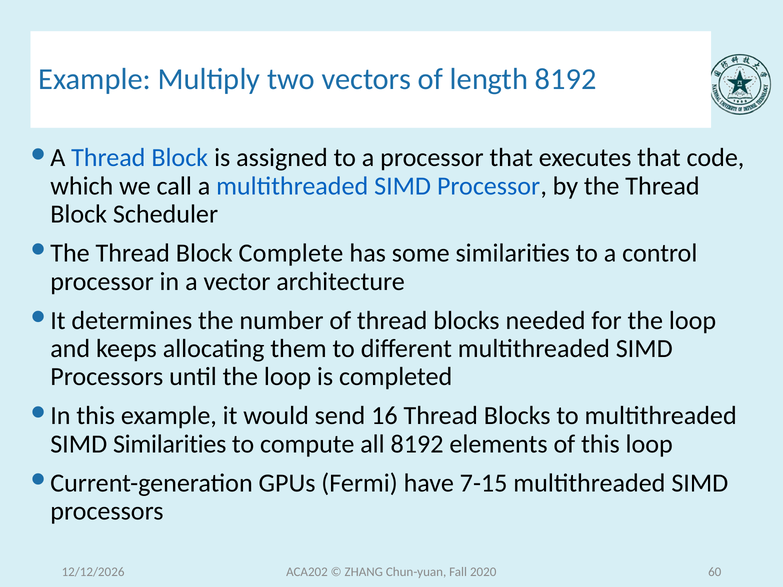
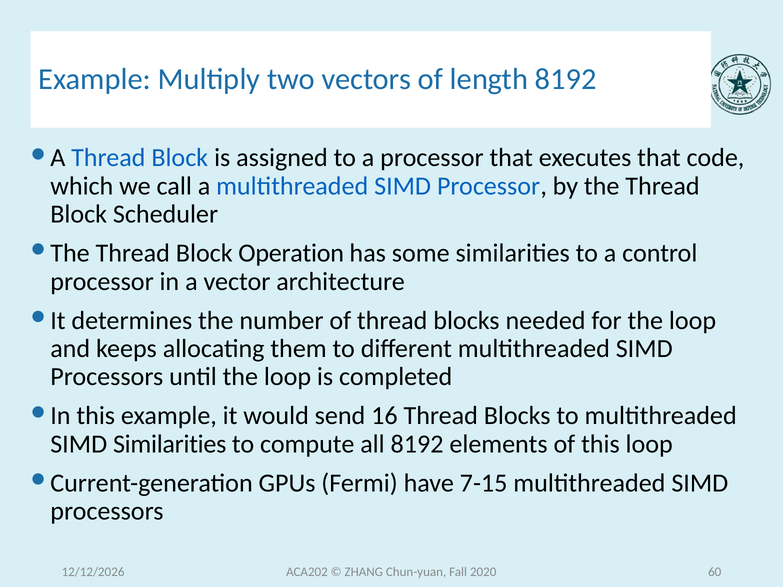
Complete: Complete -> Operation
